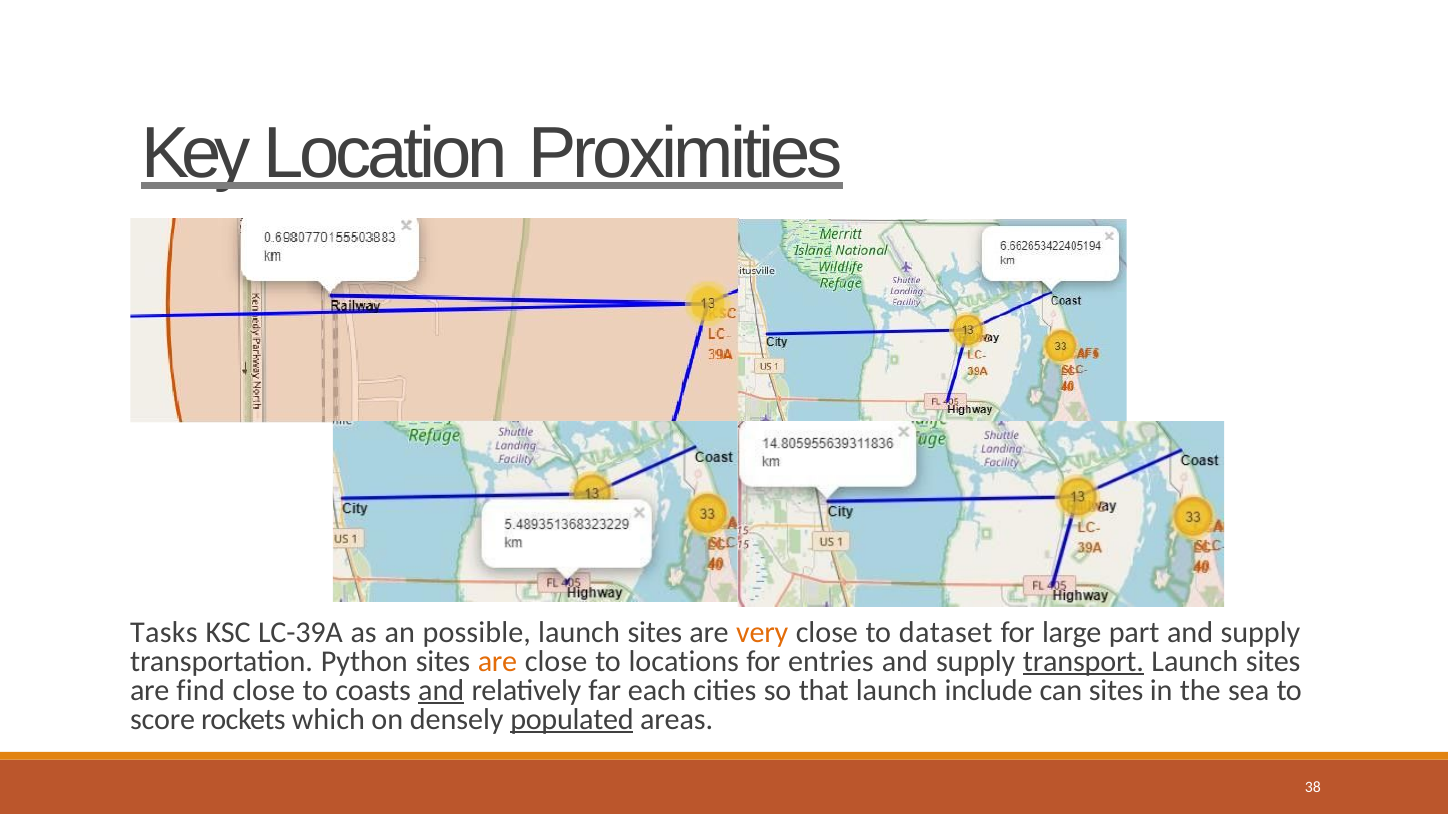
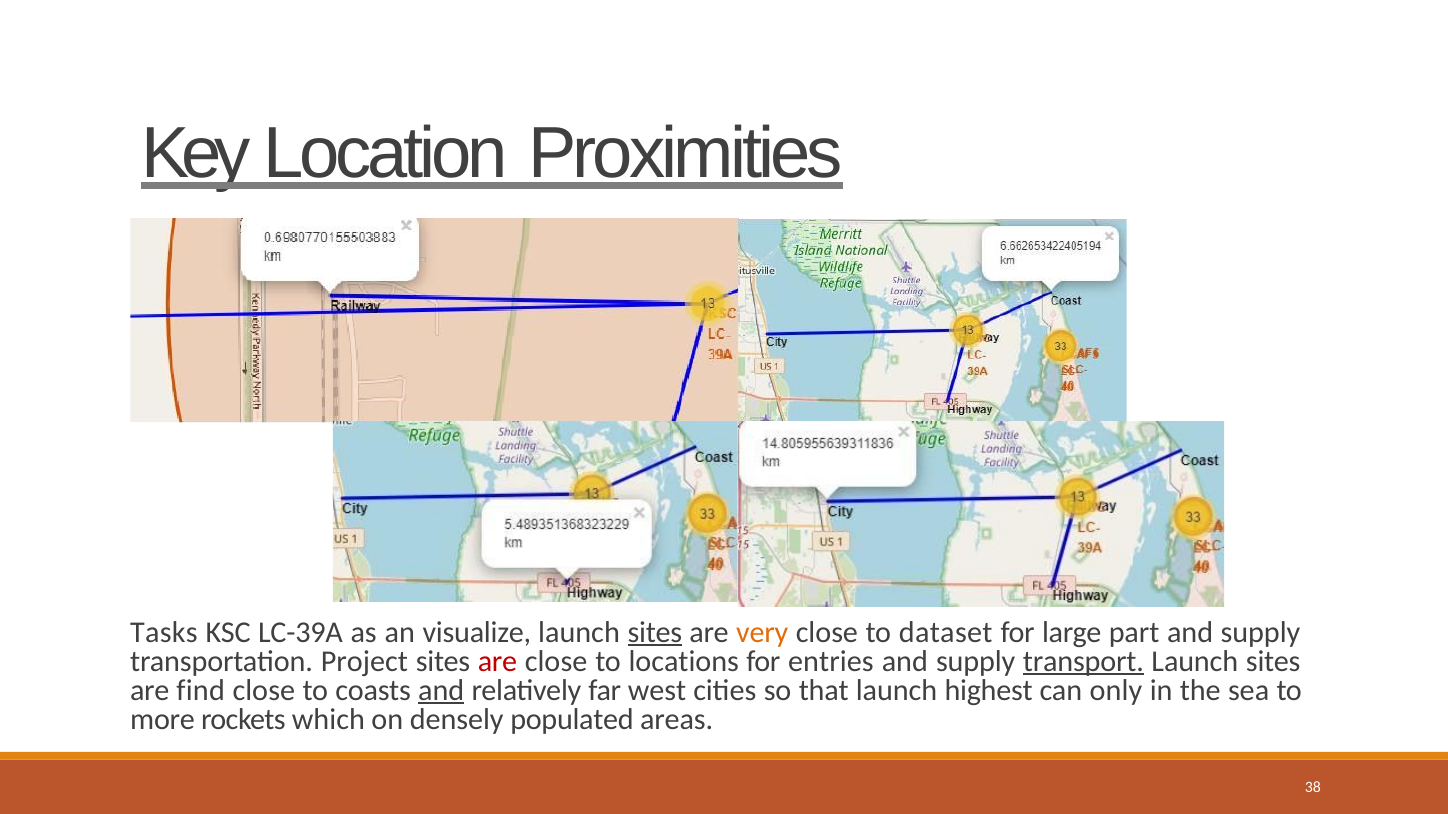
possible: possible -> visualize
sites at (655, 633) underline: none -> present
Python: Python -> Project
are at (498, 662) colour: orange -> red
each: each -> west
include: include -> highest
can sites: sites -> only
score: score -> more
populated underline: present -> none
